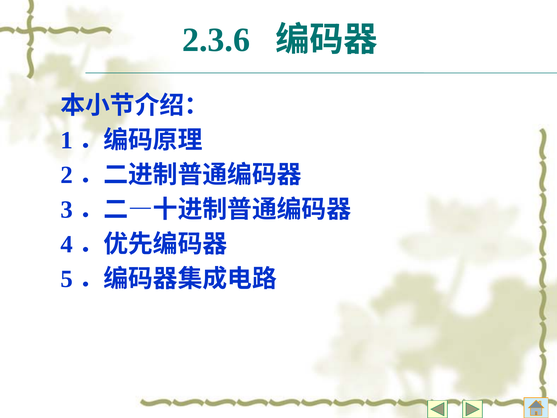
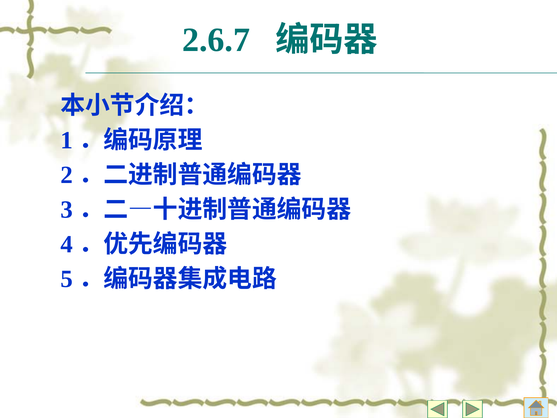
2.3.6: 2.3.6 -> 2.6.7
